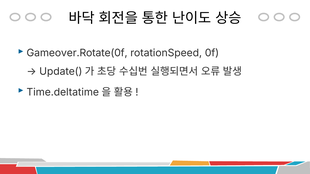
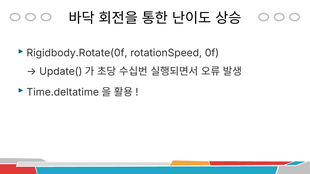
Gameover.Rotate(0f: Gameover.Rotate(0f -> Rigidbody.Rotate(0f
